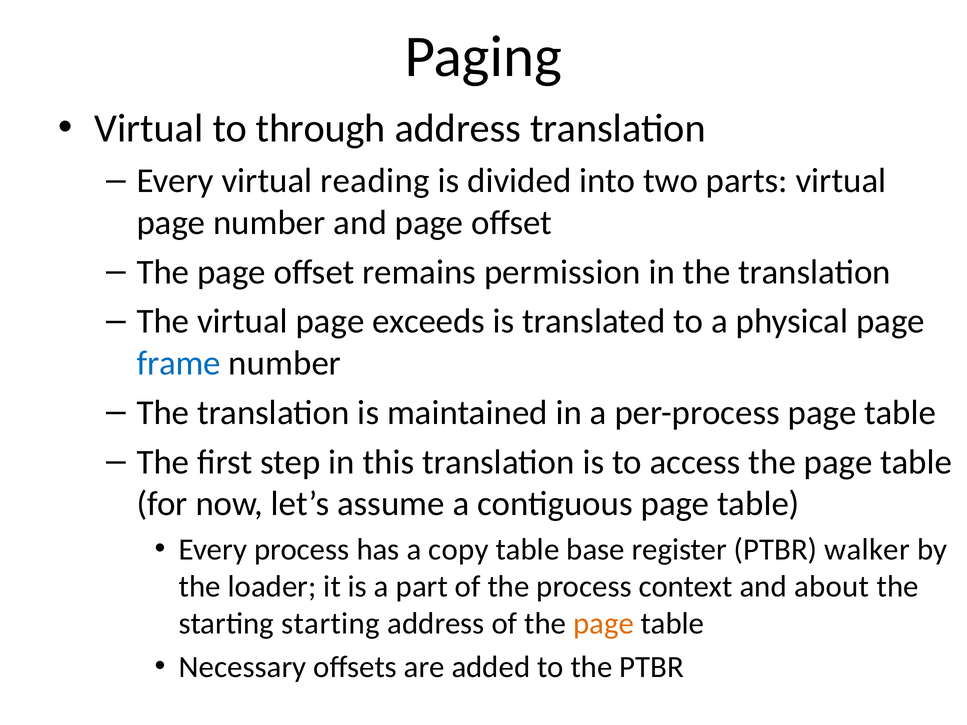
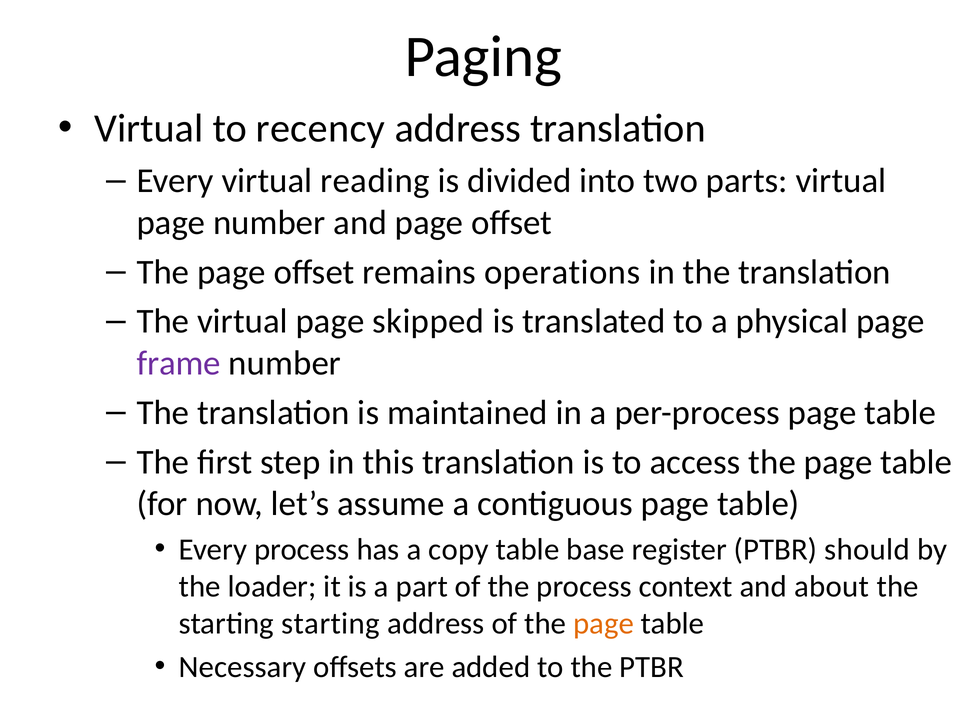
through: through -> recency
permission: permission -> operations
exceeds: exceeds -> skipped
frame colour: blue -> purple
walker: walker -> should
